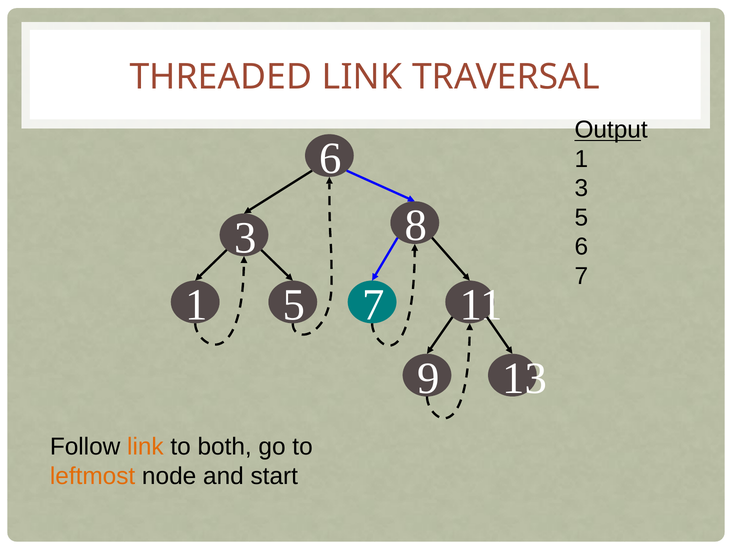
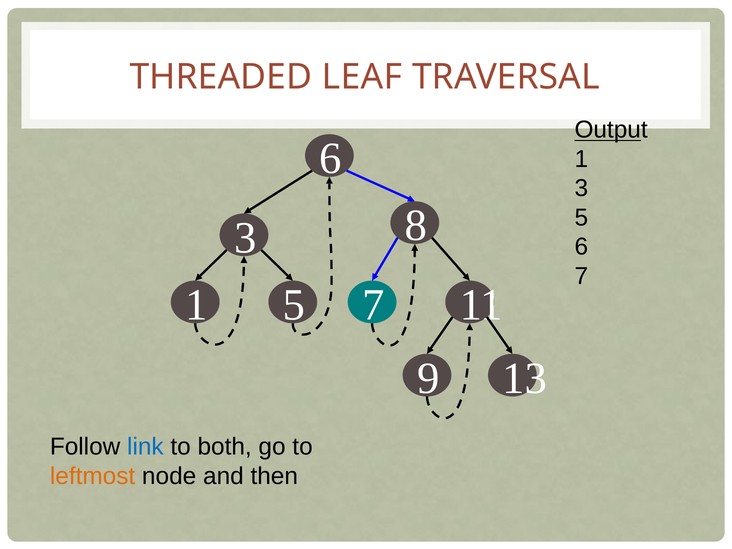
THREADED LINK: LINK -> LEAF
link at (145, 447) colour: orange -> blue
start: start -> then
